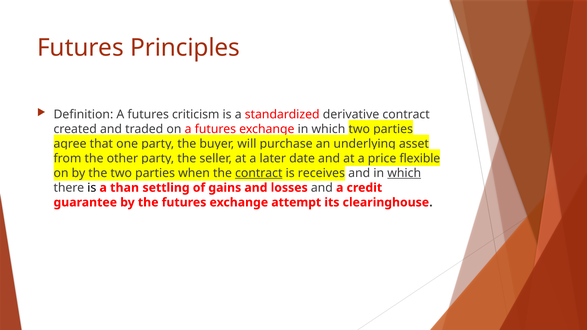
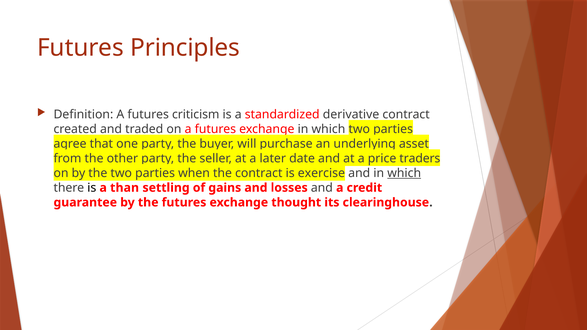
flexible: flexible -> traders
contract at (259, 173) underline: present -> none
receives: receives -> exercise
attempt: attempt -> thought
